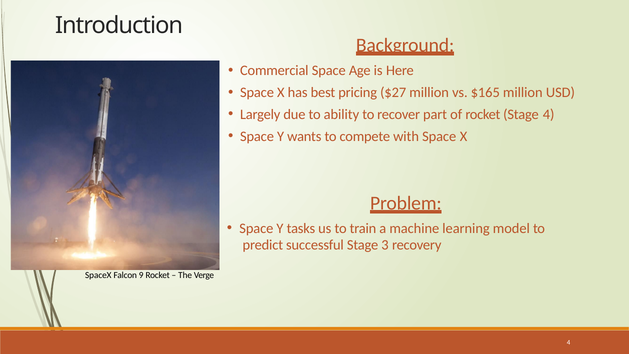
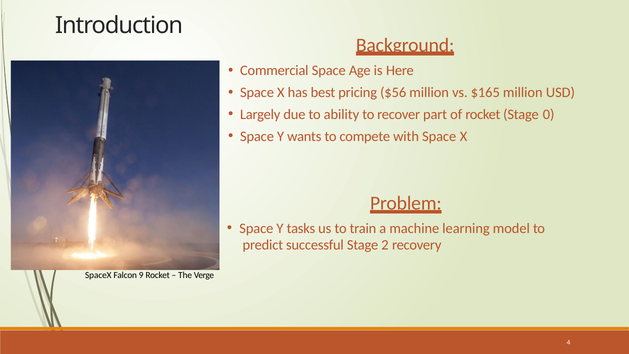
$27: $27 -> $56
Stage 4: 4 -> 0
3: 3 -> 2
